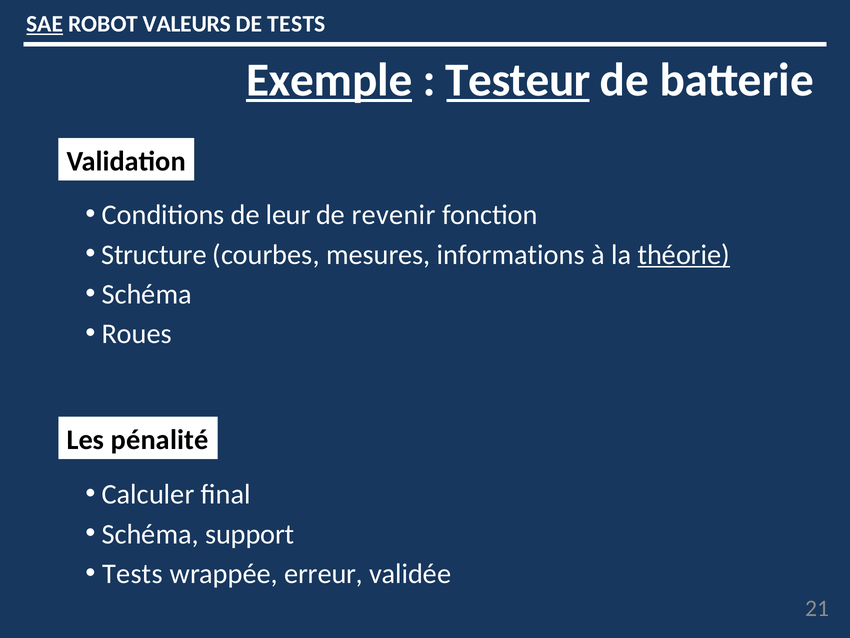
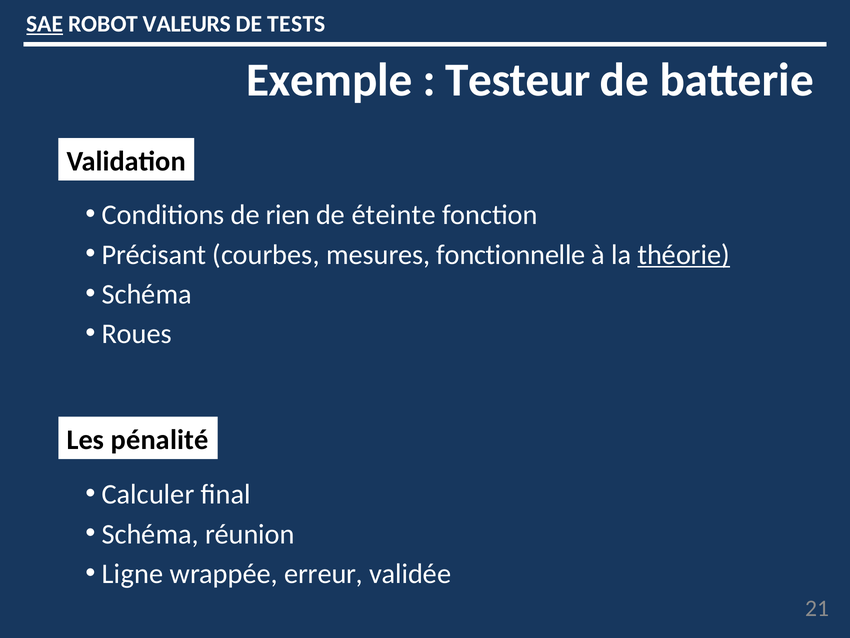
Exemple underline: present -> none
Testeur underline: present -> none
leur: leur -> rien
revenir: revenir -> éteinte
Structure: Structure -> Précisant
informations: informations -> fonctionnelle
support: support -> réunion
Tests at (132, 573): Tests -> Ligne
